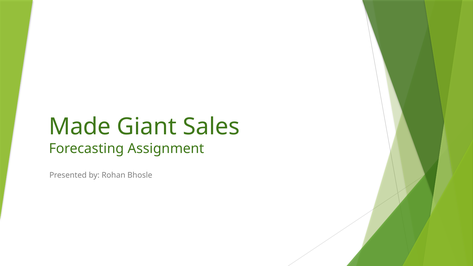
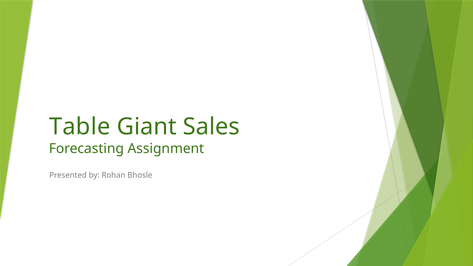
Made: Made -> Table
